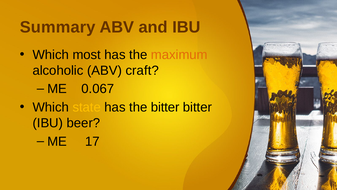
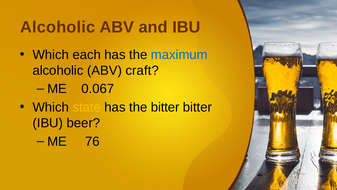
Summary at (58, 27): Summary -> Alcoholic
most: most -> each
maximum colour: orange -> blue
17: 17 -> 76
